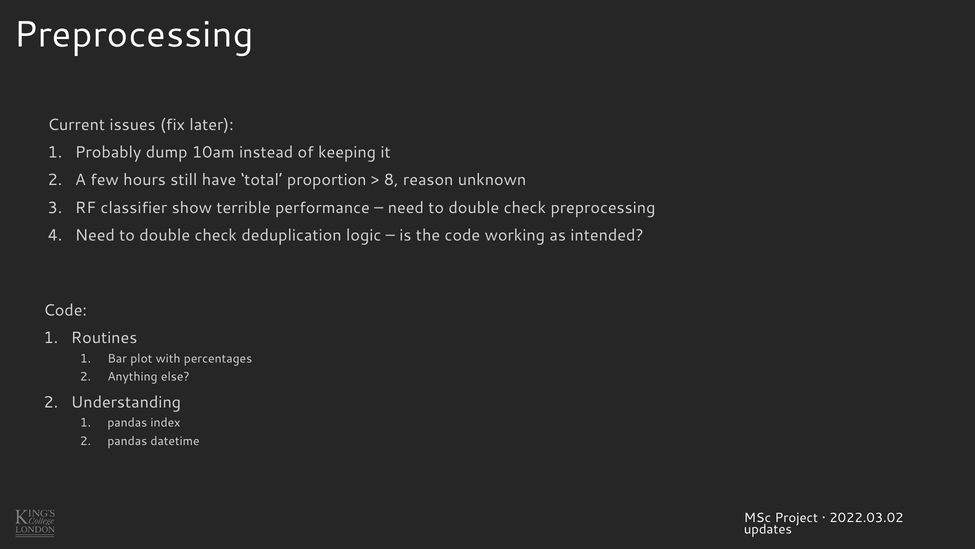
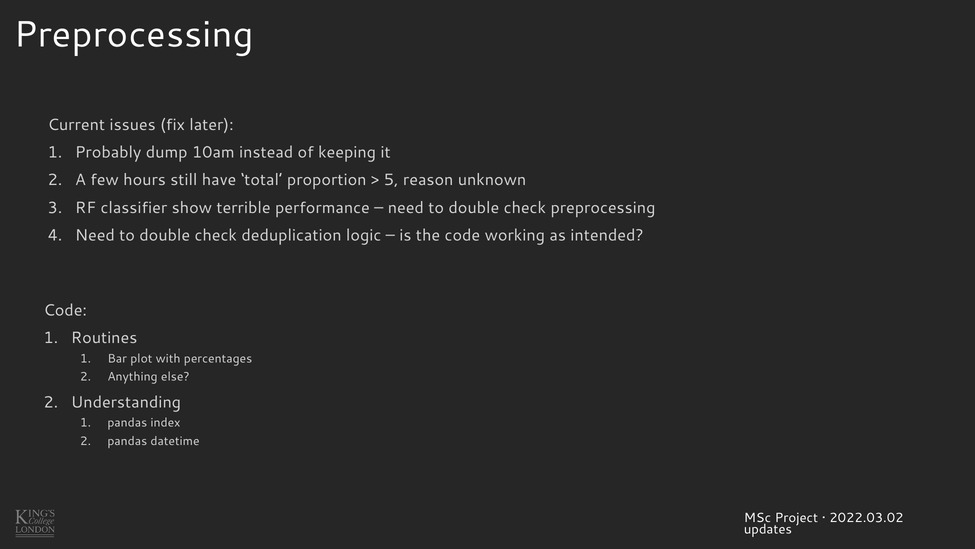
8: 8 -> 5
